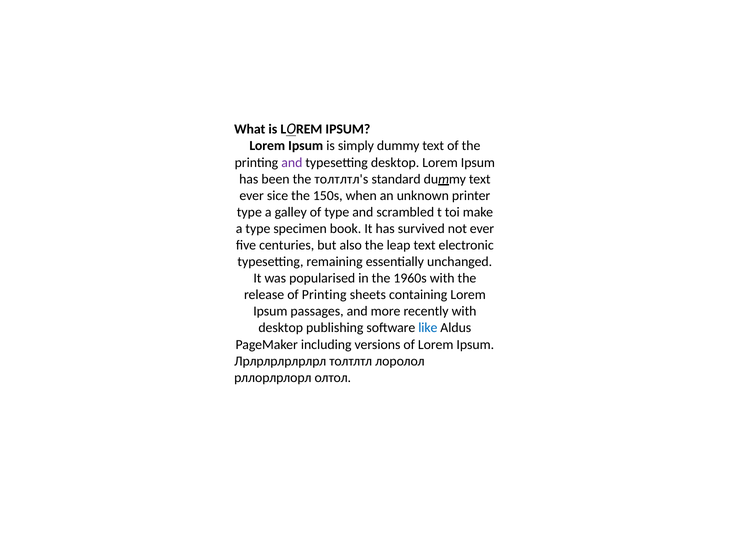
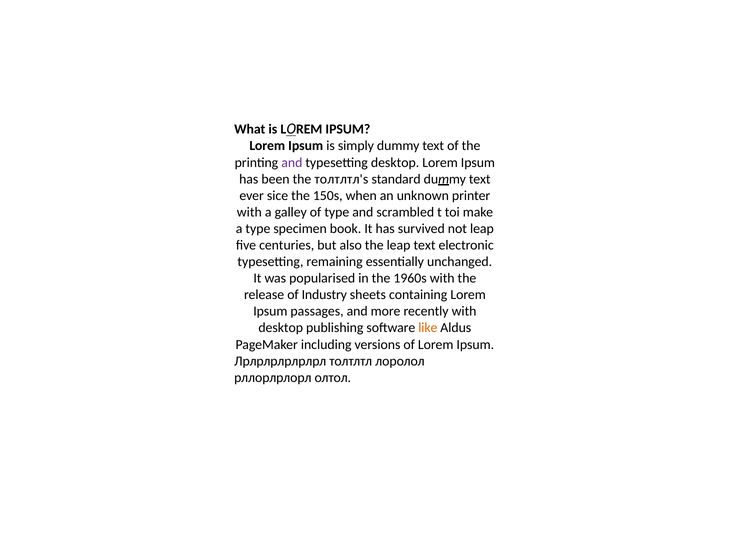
type at (249, 212): type -> with
not ever: ever -> leap
of Printing: Printing -> Industry
like colour: blue -> orange
